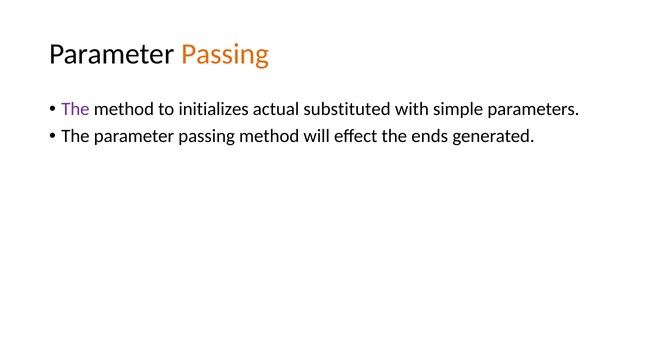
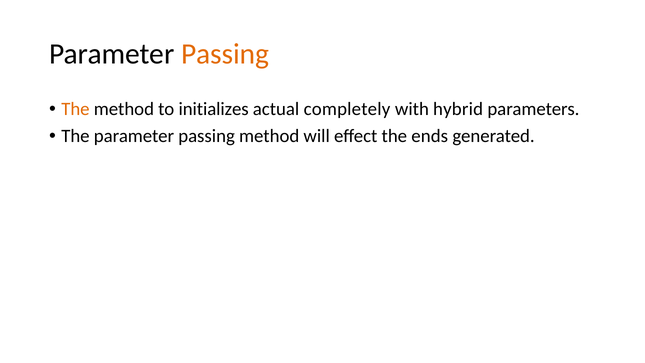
The at (75, 109) colour: purple -> orange
substituted: substituted -> completely
simple: simple -> hybrid
